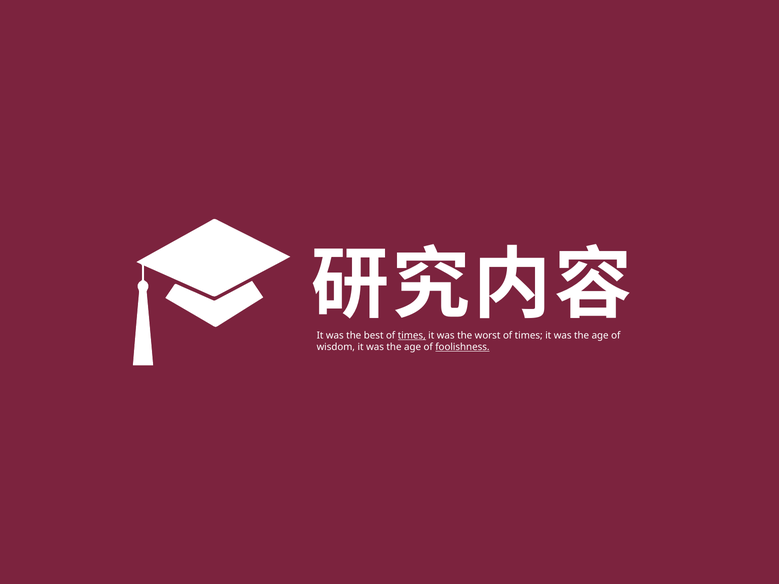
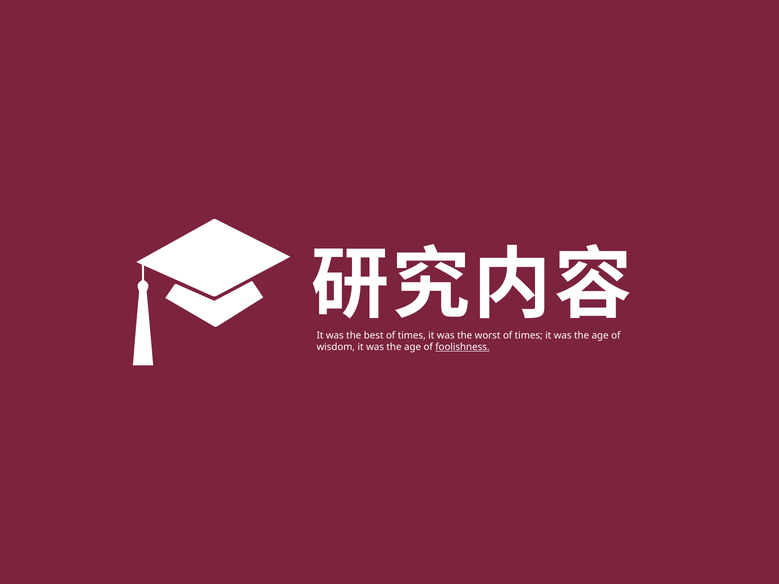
times at (412, 336) underline: present -> none
